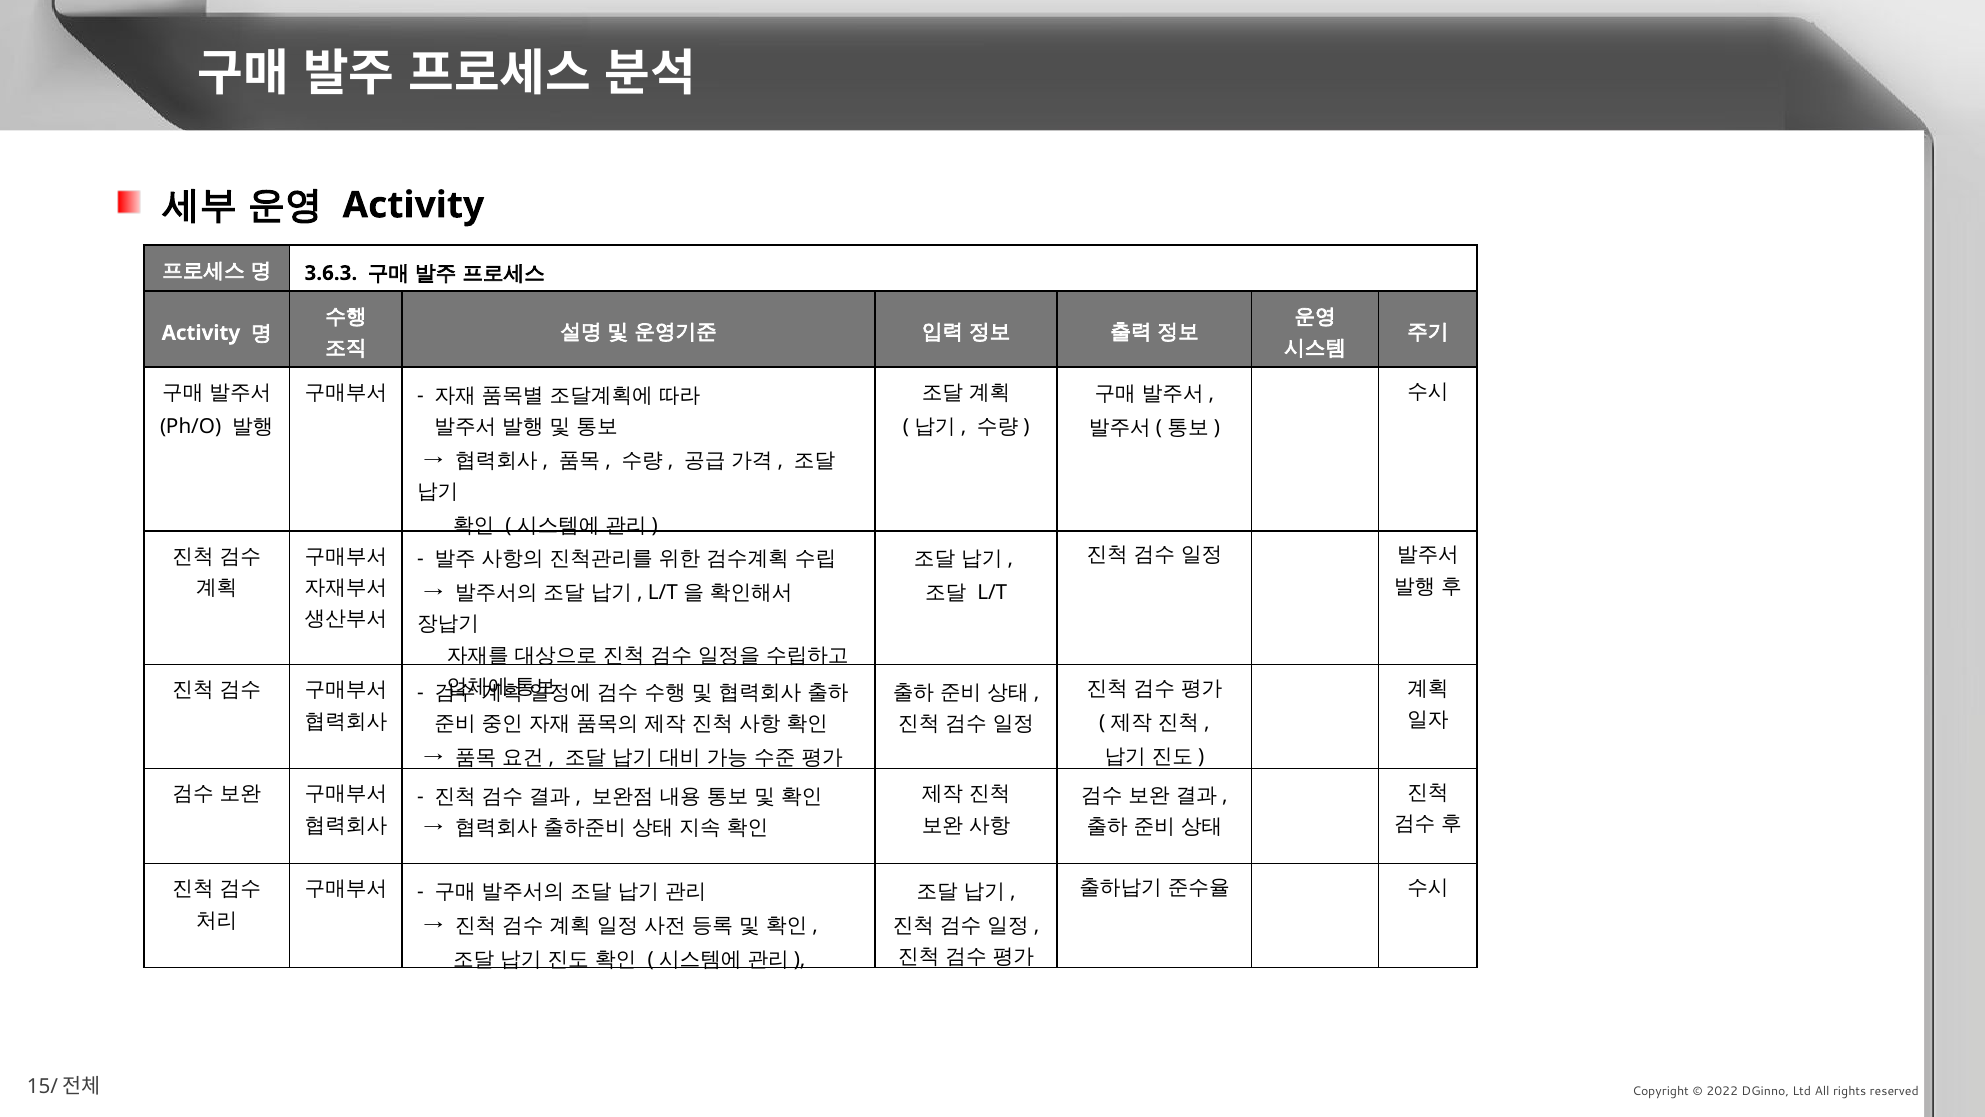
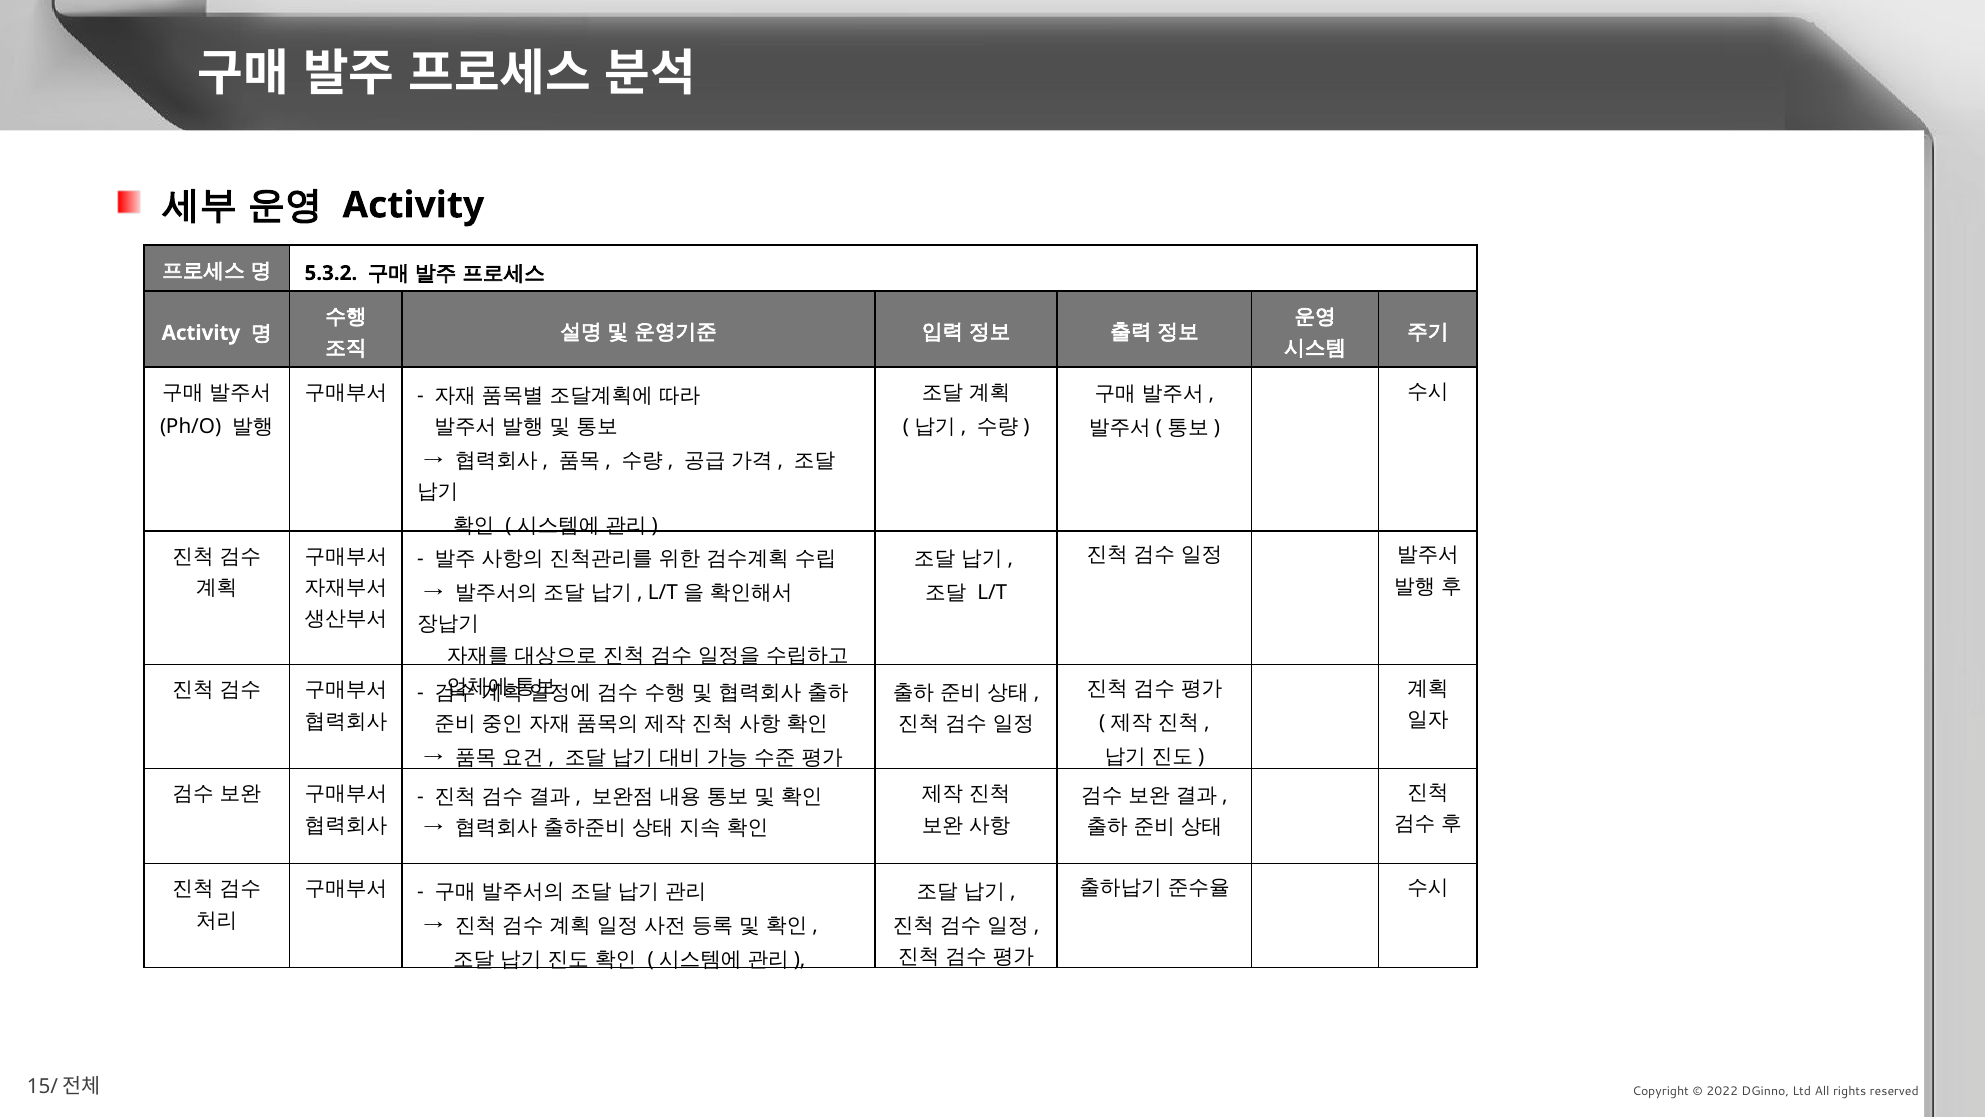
3.6.3: 3.6.3 -> 5.3.2
